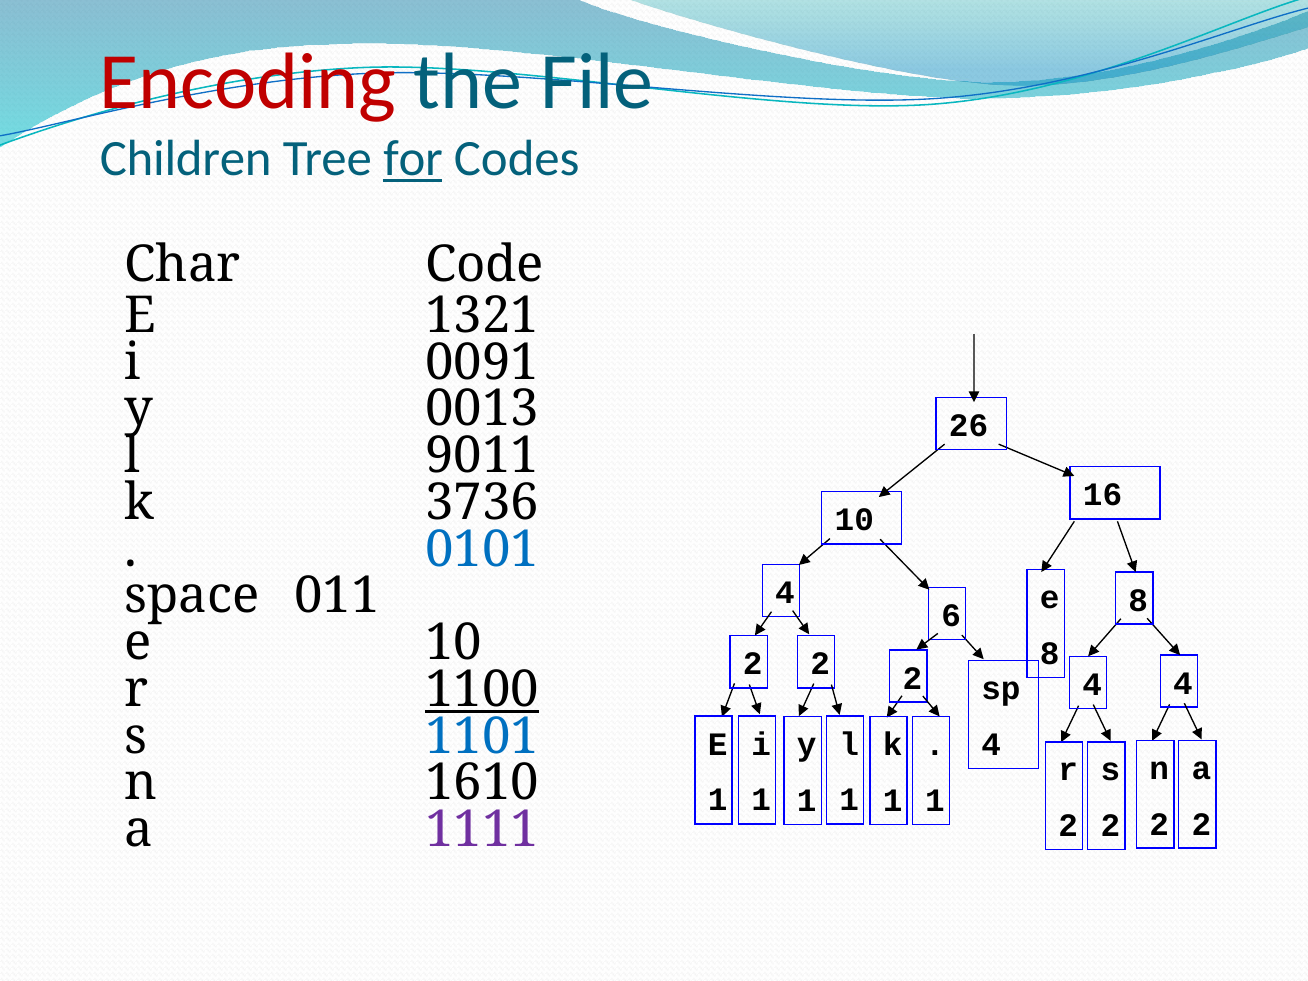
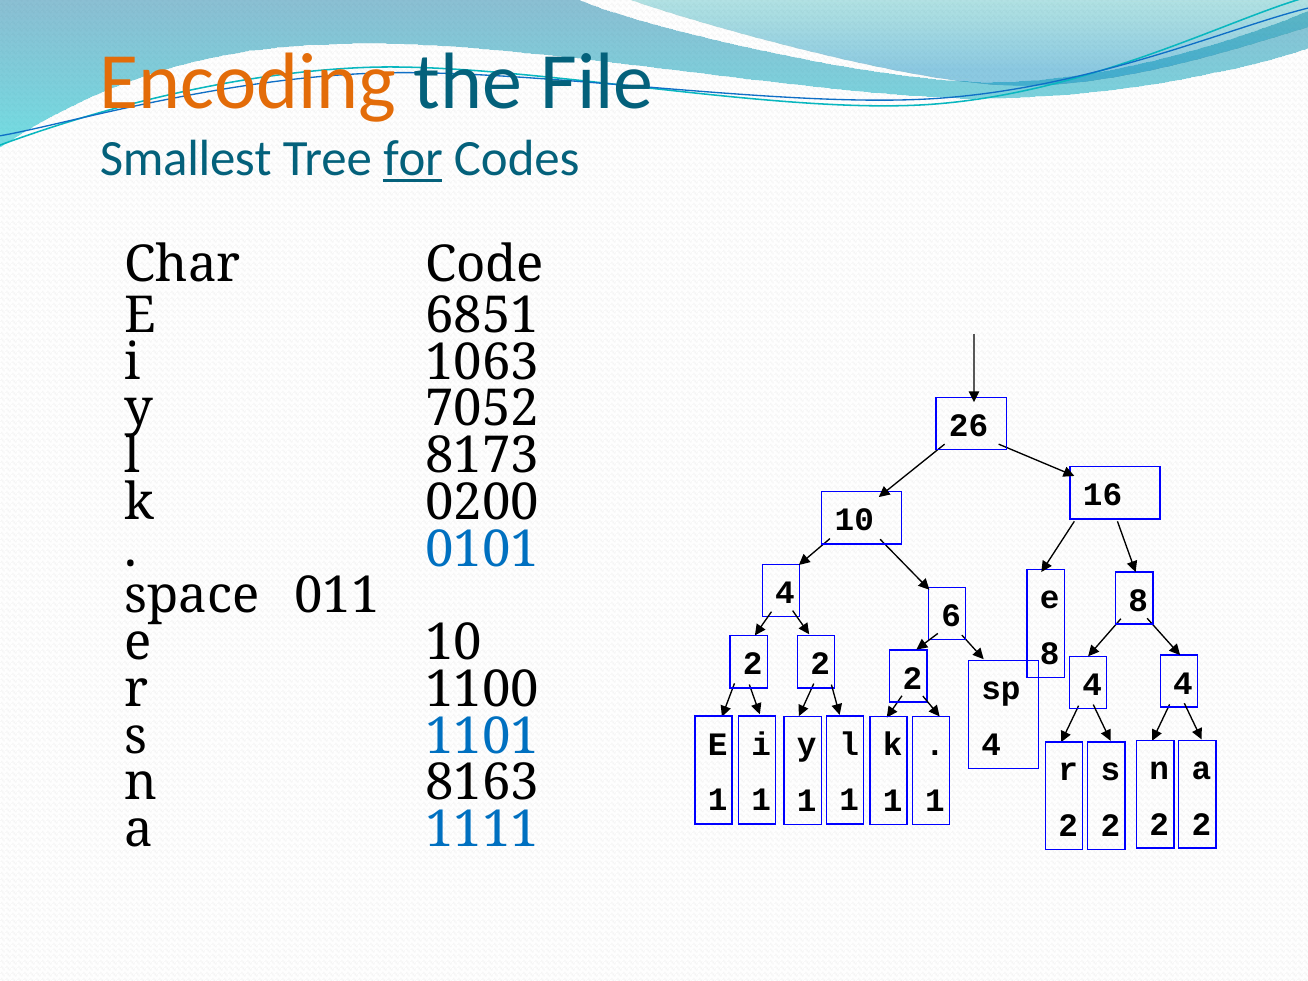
Encoding colour: red -> orange
Children: Children -> Smallest
1321: 1321 -> 6851
0091: 0091 -> 1063
0013: 0013 -> 7052
9011: 9011 -> 8173
3736: 3736 -> 0200
1100 underline: present -> none
1610: 1610 -> 8163
1111 colour: purple -> blue
